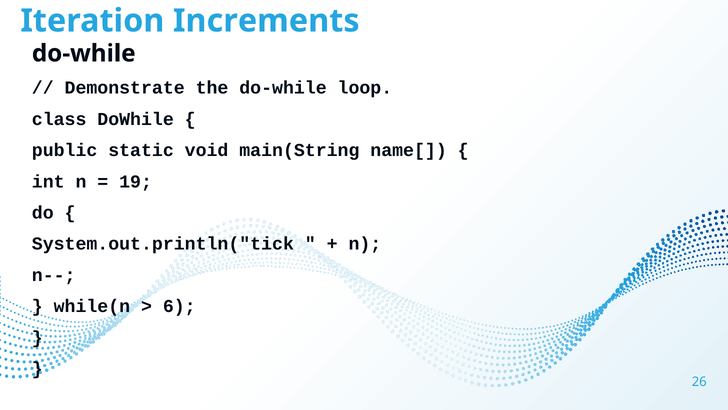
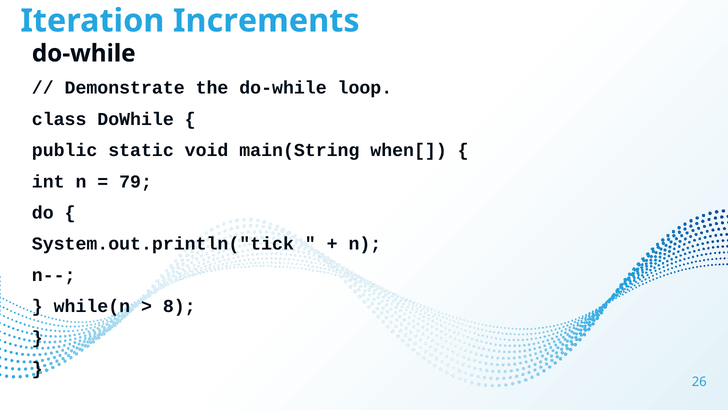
name[: name[ -> when[
19: 19 -> 79
6: 6 -> 8
